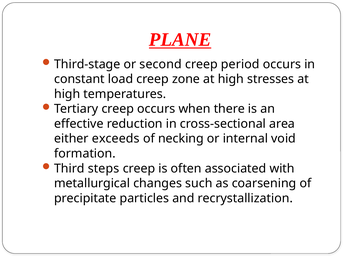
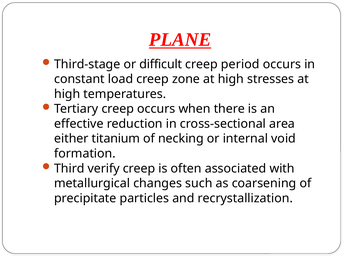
second: second -> difficult
exceeds: exceeds -> titanium
steps: steps -> verify
